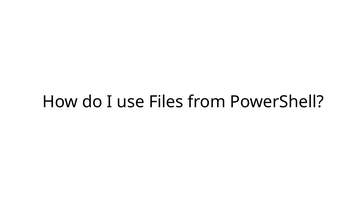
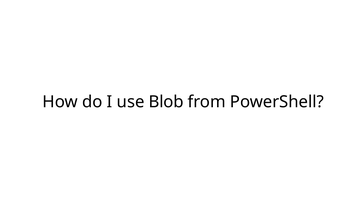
Files: Files -> Blob
